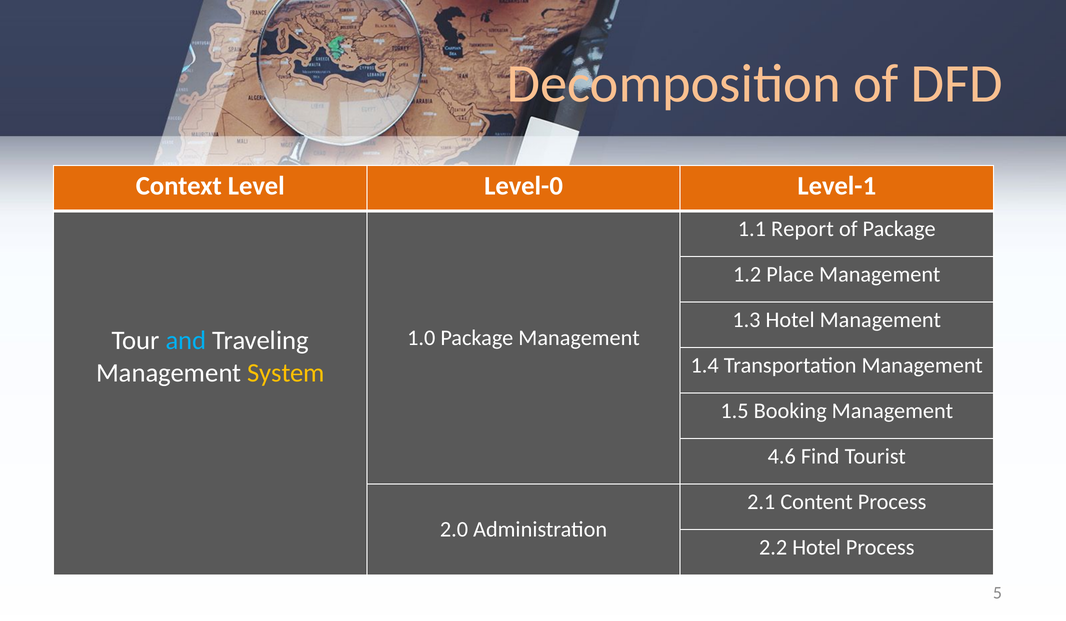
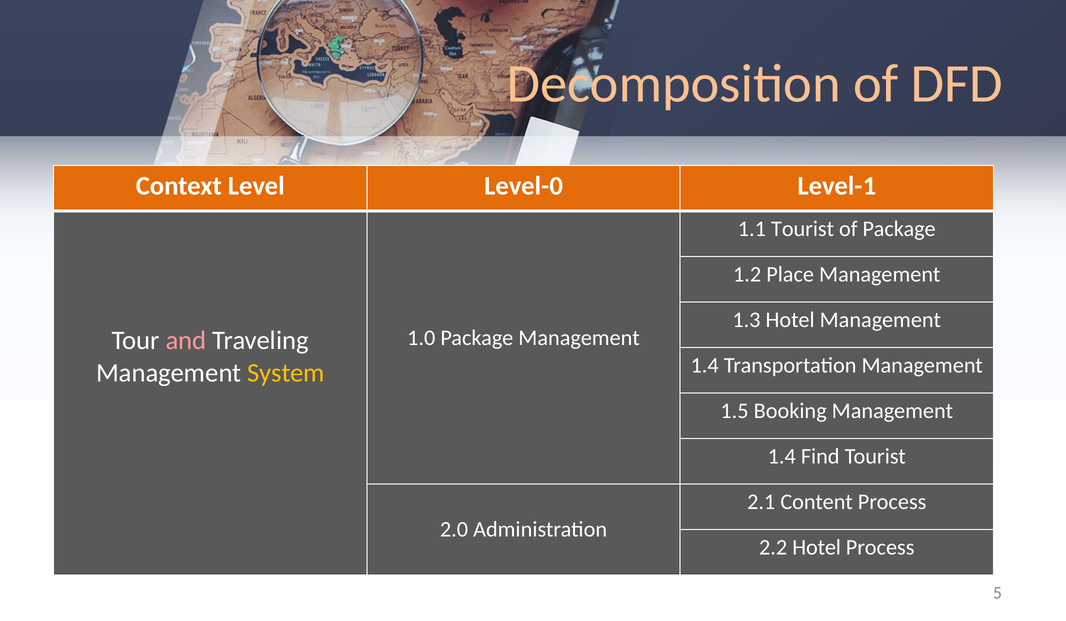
1.1 Report: Report -> Tourist
and colour: light blue -> pink
4.6 at (782, 457): 4.6 -> 1.4
